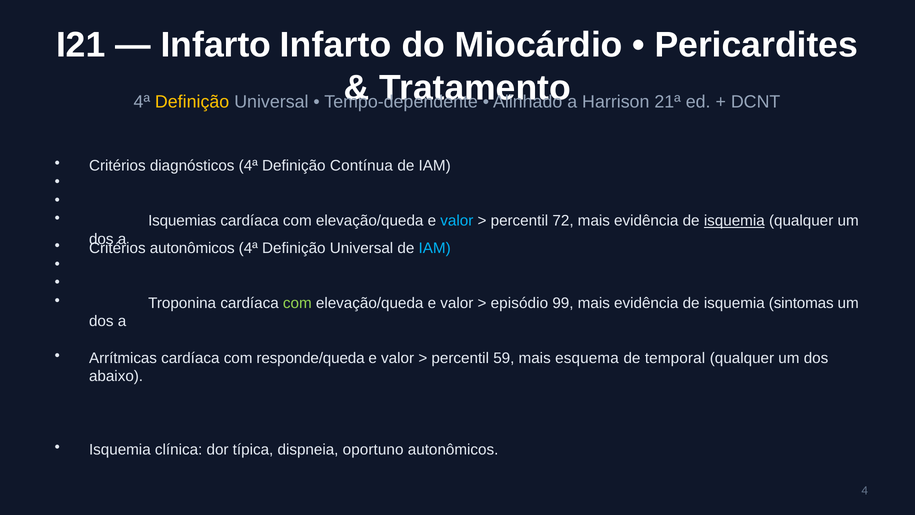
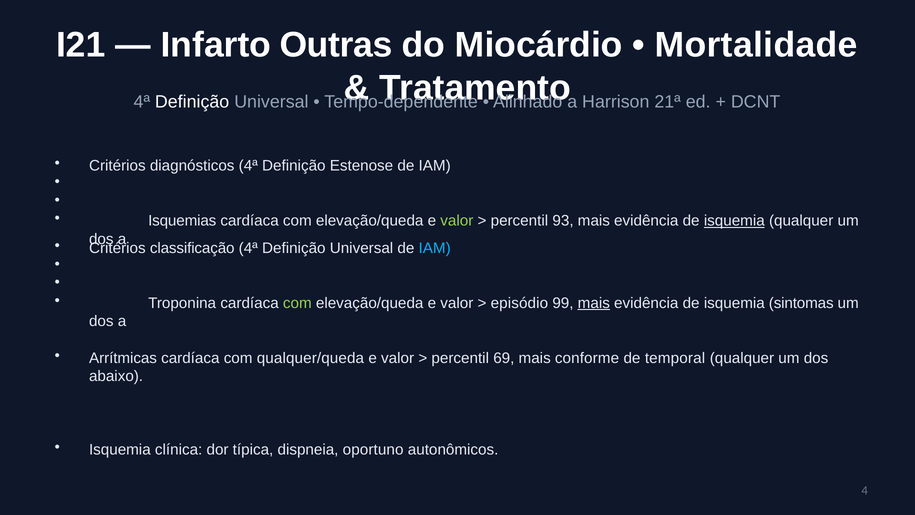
Infarto Infarto: Infarto -> Outras
Pericardites: Pericardites -> Mortalidade
Definição at (192, 102) colour: yellow -> white
Contínua: Contínua -> Estenose
valor at (457, 221) colour: light blue -> light green
72: 72 -> 93
autonômicos at (192, 248): autonômicos -> classificação
mais at (594, 303) underline: none -> present
responde/queda: responde/queda -> qualquer/queda
59: 59 -> 69
esquema: esquema -> conforme
